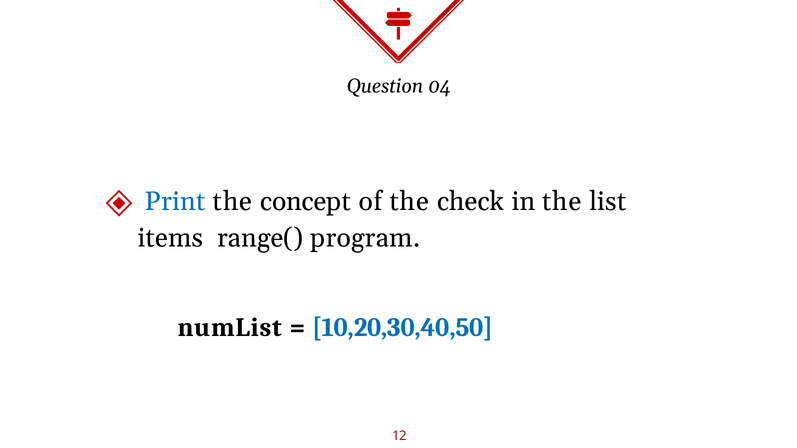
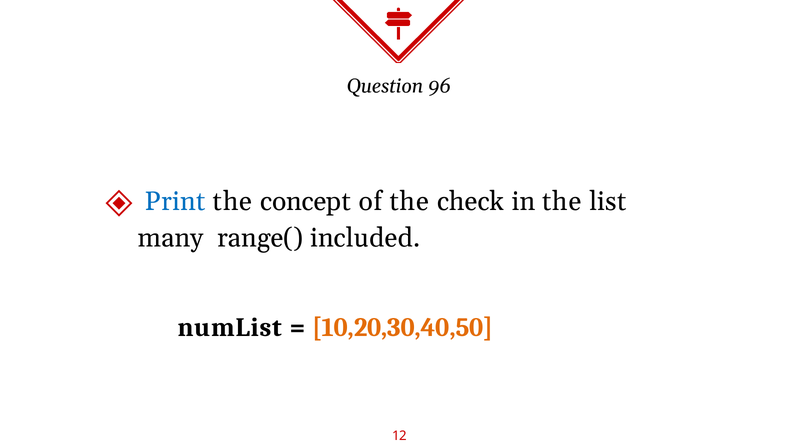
04: 04 -> 96
items: items -> many
program: program -> included
10,20,30,40,50 colour: blue -> orange
